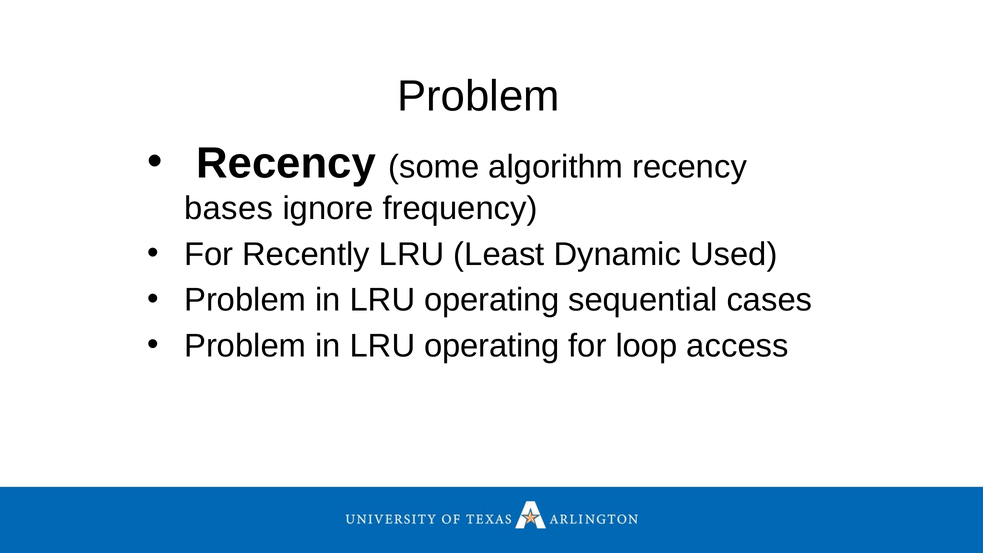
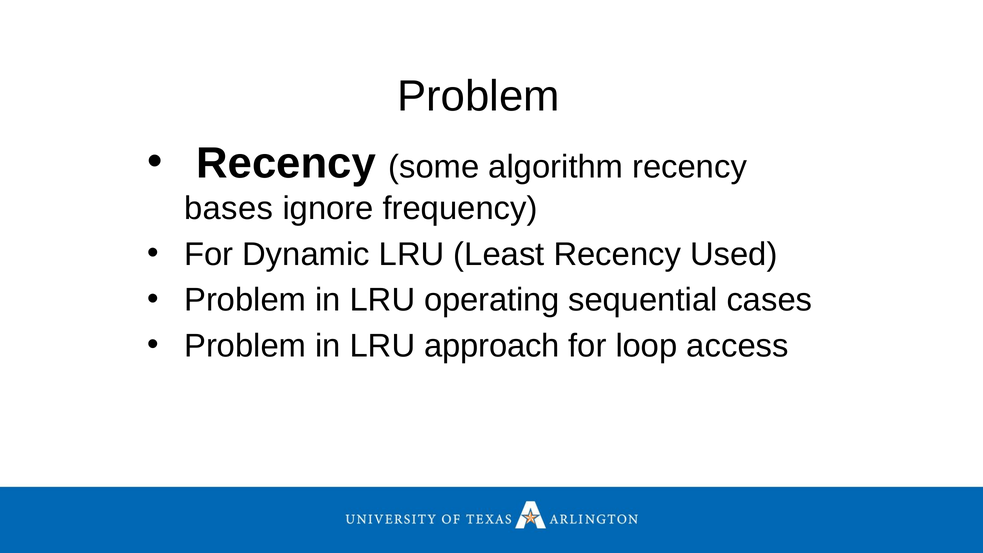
Recently: Recently -> Dynamic
Least Dynamic: Dynamic -> Recency
operating at (492, 346): operating -> approach
